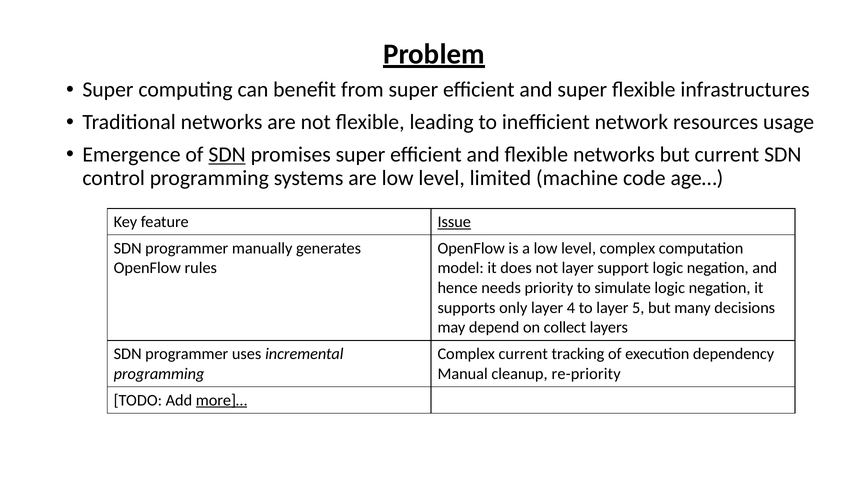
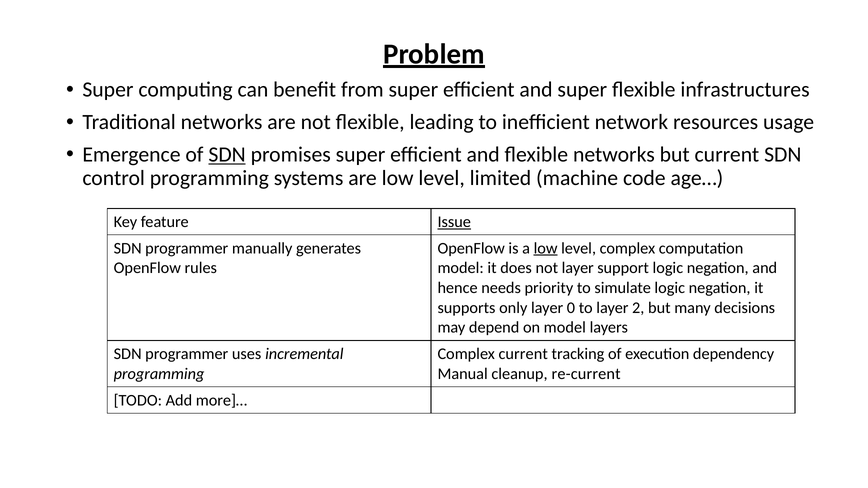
low at (546, 248) underline: none -> present
4: 4 -> 0
5: 5 -> 2
on collect: collect -> model
re-priority: re-priority -> re-current
more]… underline: present -> none
